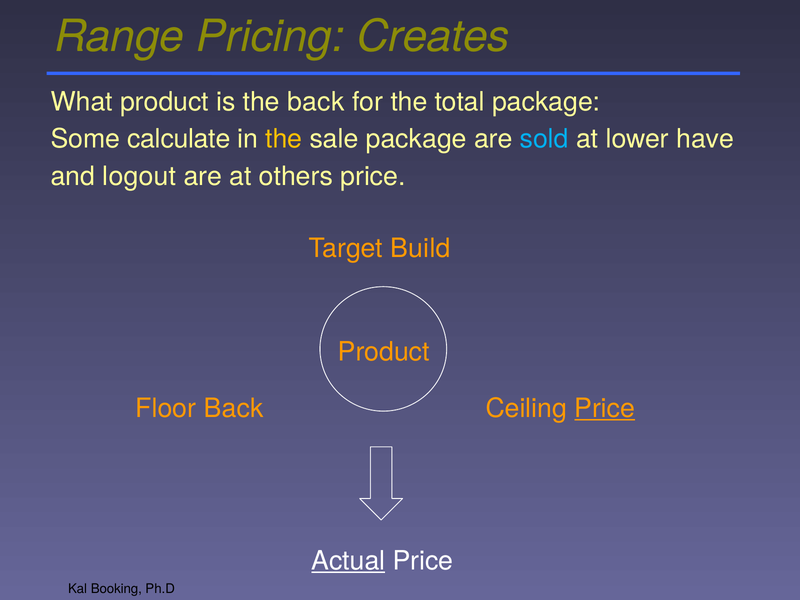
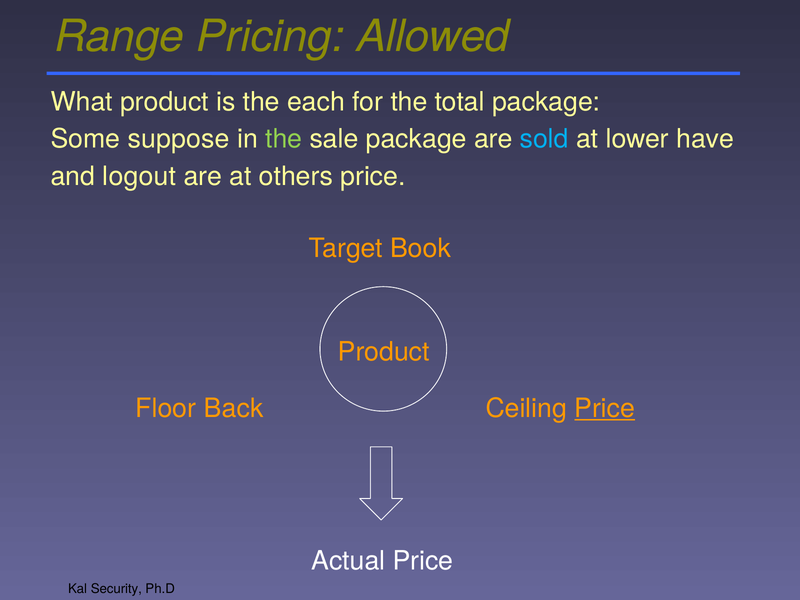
Creates: Creates -> Allowed
the back: back -> each
calculate: calculate -> suppose
the at (284, 139) colour: yellow -> light green
Build: Build -> Book
Actual underline: present -> none
Booking: Booking -> Security
